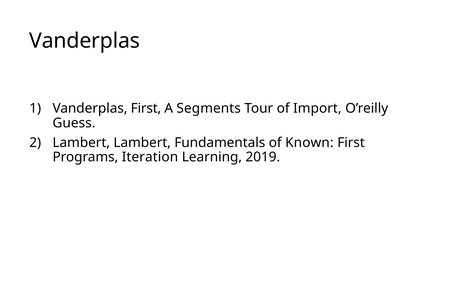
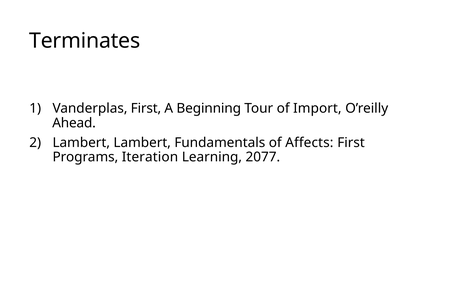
Vanderplas at (85, 41): Vanderplas -> Terminates
Segments: Segments -> Beginning
Guess: Guess -> Ahead
Known: Known -> Affects
2019: 2019 -> 2077
